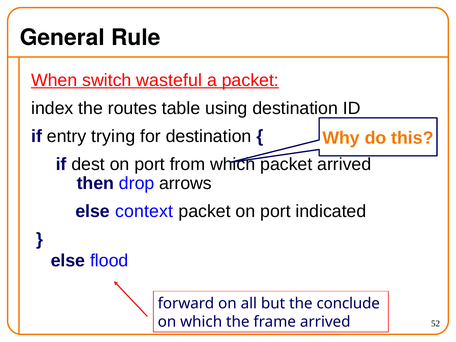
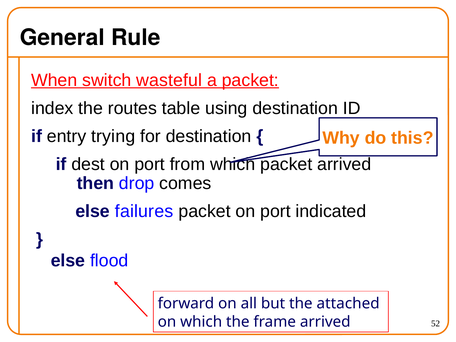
arrows: arrows -> comes
context: context -> failures
conclude: conclude -> attached
